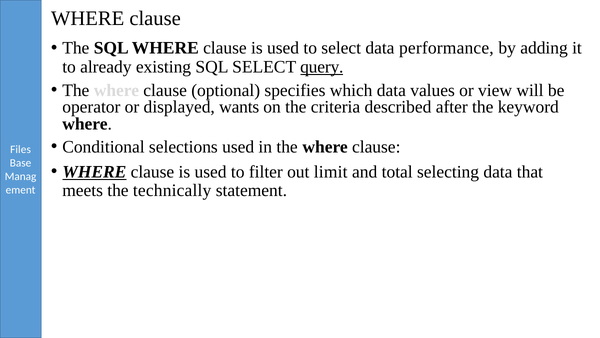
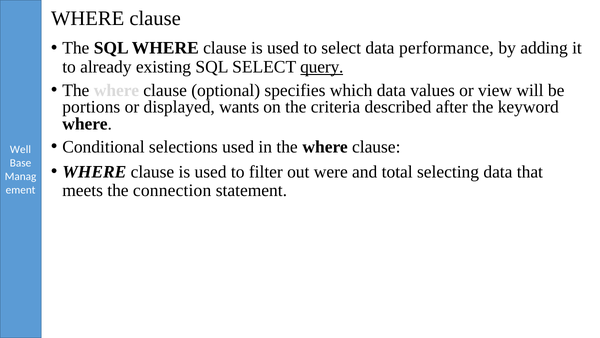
operator: operator -> portions
Files: Files -> Well
WHERE at (94, 172) underline: present -> none
limit: limit -> were
technically: technically -> connection
